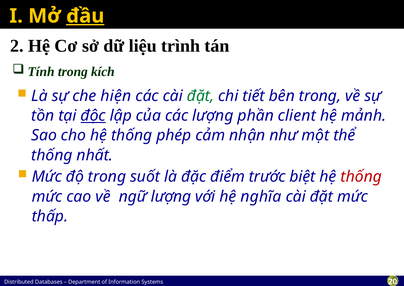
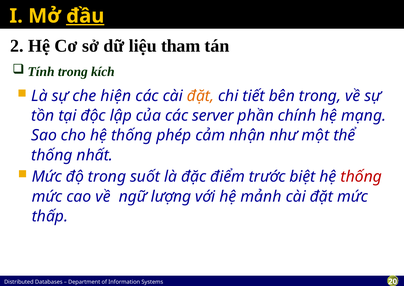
trình: trình -> tham
đặt at (201, 96) colour: green -> orange
độc underline: present -> none
các lượng: lượng -> server
client: client -> chính
mảnh: mảnh -> mạng
nghĩa: nghĩa -> mảnh
